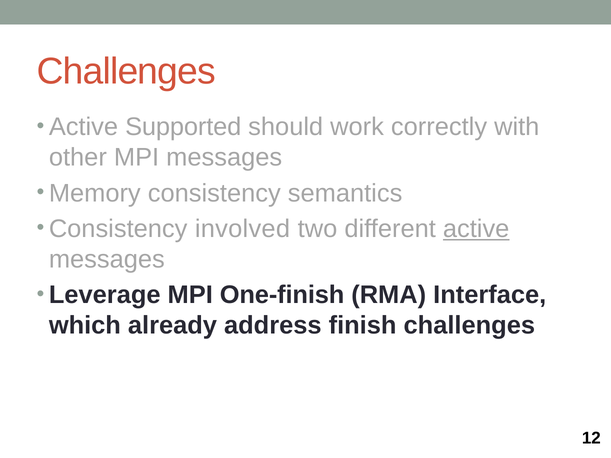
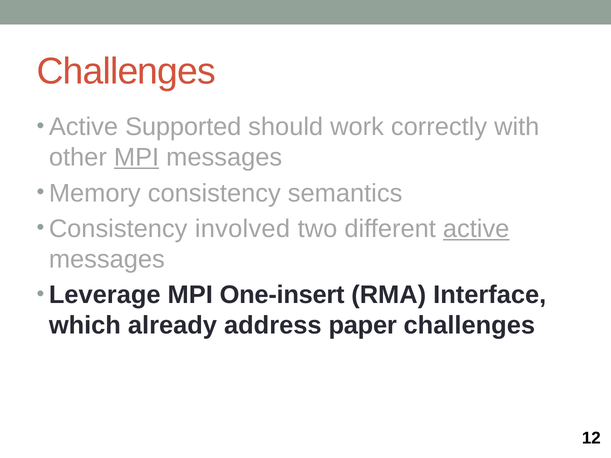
MPI at (137, 158) underline: none -> present
One-finish: One-finish -> One-insert
finish: finish -> paper
